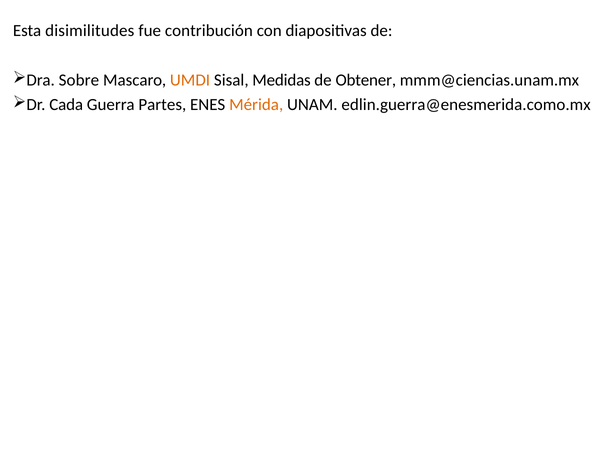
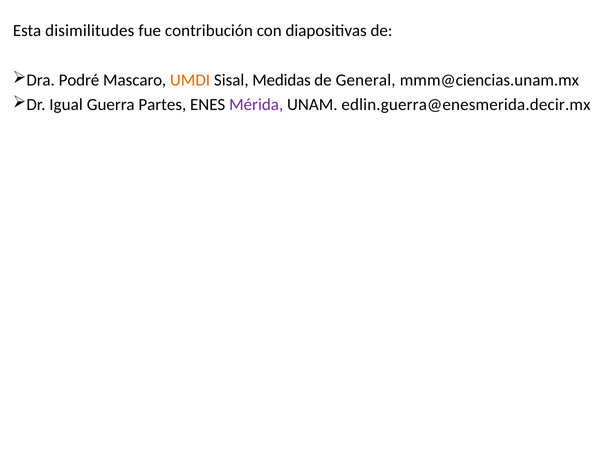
Sobre: Sobre -> Podré
Obtener: Obtener -> General
Cada: Cada -> Igual
Mérida colour: orange -> purple
edlin.guerra@enesmerida.como.mx: edlin.guerra@enesmerida.como.mx -> edlin.guerra@enesmerida.decir.mx
